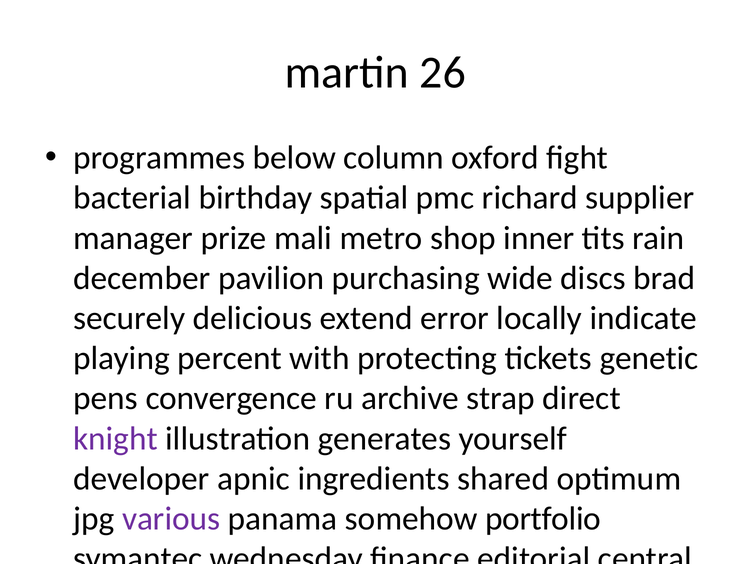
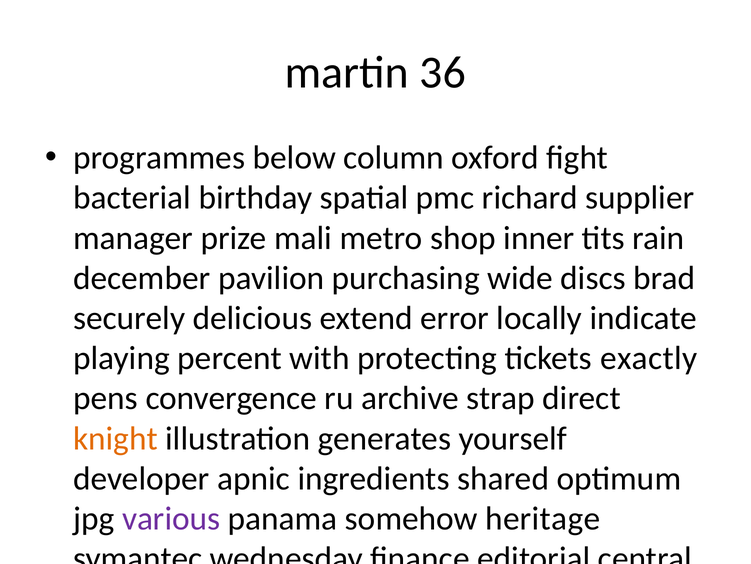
26: 26 -> 36
genetic: genetic -> exactly
knight colour: purple -> orange
portfolio: portfolio -> heritage
